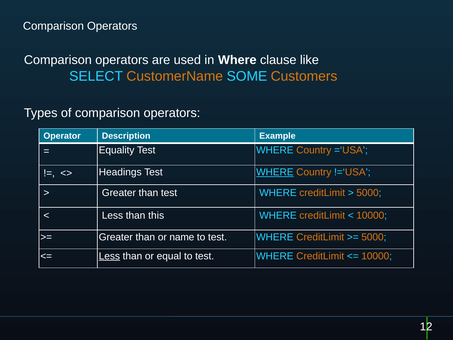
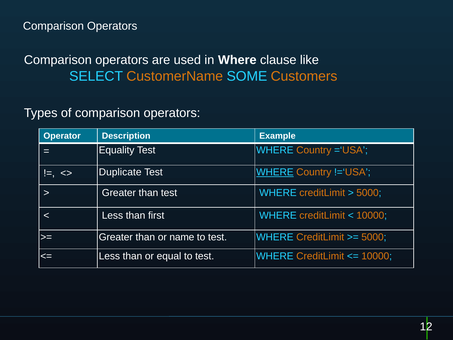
Headings: Headings -> Duplicate
this: this -> first
Less at (109, 256) underline: present -> none
